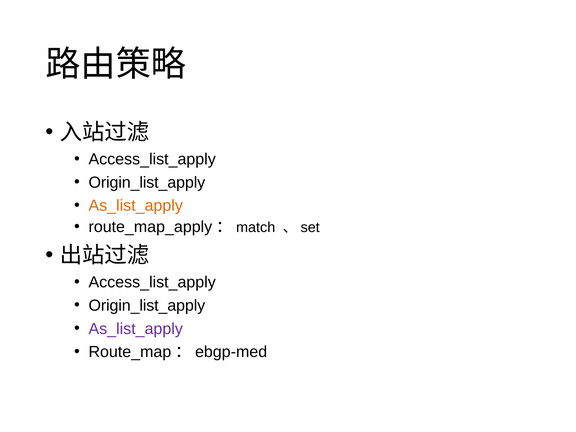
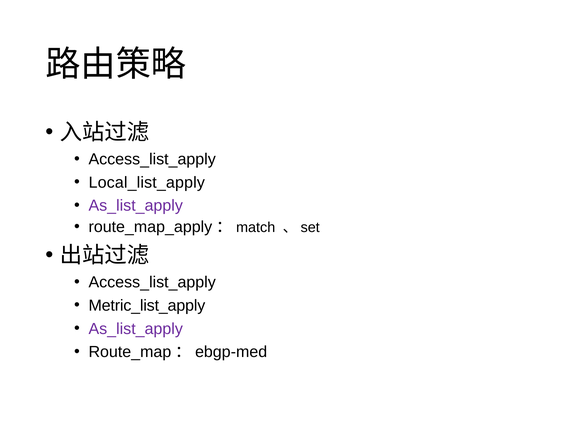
Origin_list_apply at (147, 183): Origin_list_apply -> Local_list_apply
As_list_apply at (136, 206) colour: orange -> purple
Origin_list_apply at (147, 306): Origin_list_apply -> Metric_list_apply
